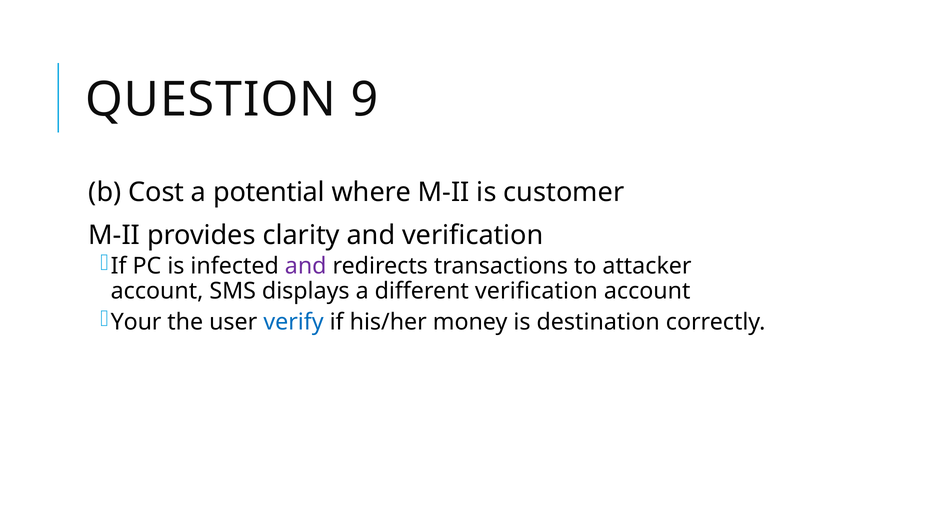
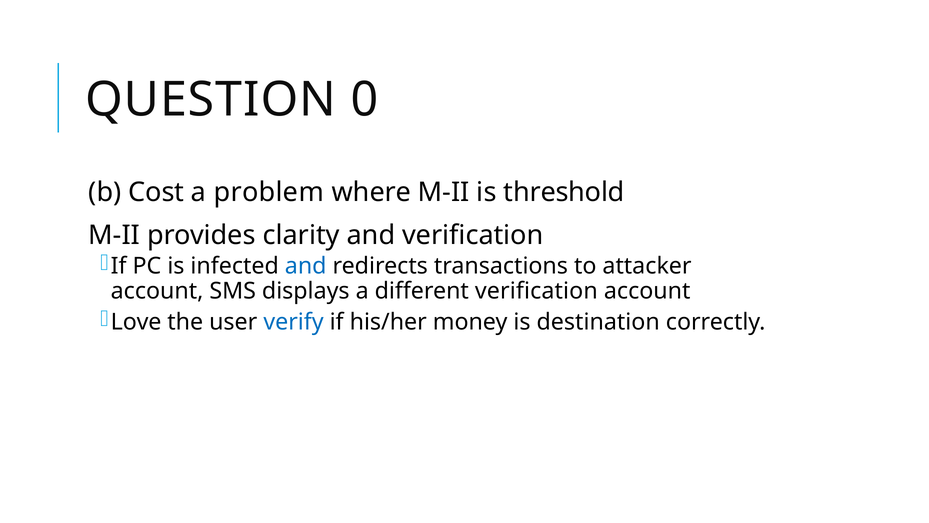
9: 9 -> 0
potential: potential -> problem
customer: customer -> threshold
and at (306, 266) colour: purple -> blue
Your: Your -> Love
